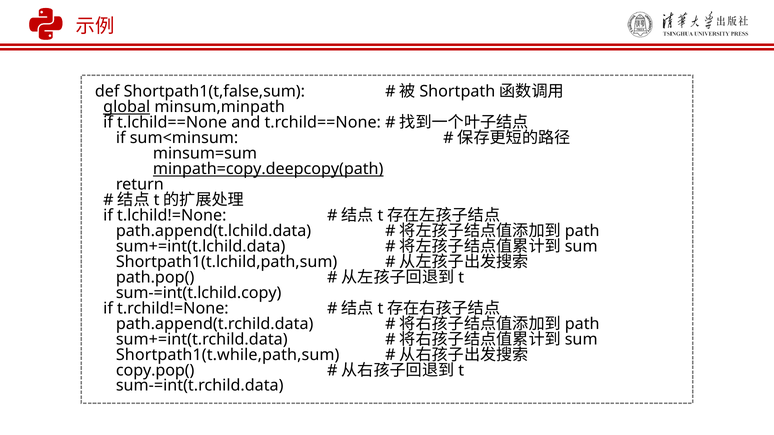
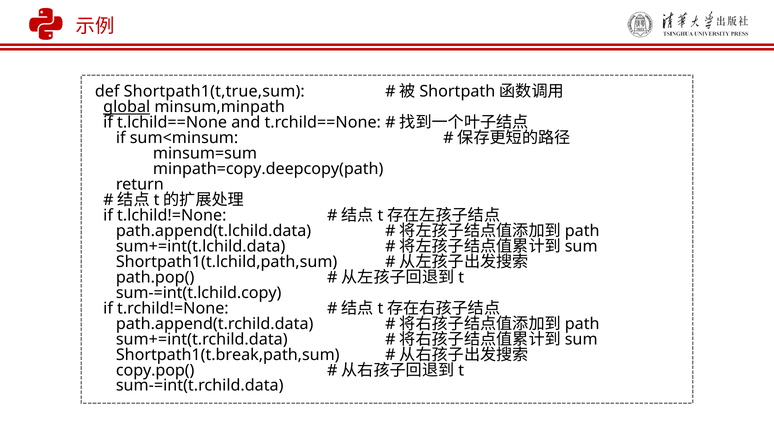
Shortpath1(t,false,sum: Shortpath1(t,false,sum -> Shortpath1(t,true,sum
minpath=copy.deepcopy(path underline: present -> none
Shortpath1(t.while,path,sum: Shortpath1(t.while,path,sum -> Shortpath1(t.break,path,sum
